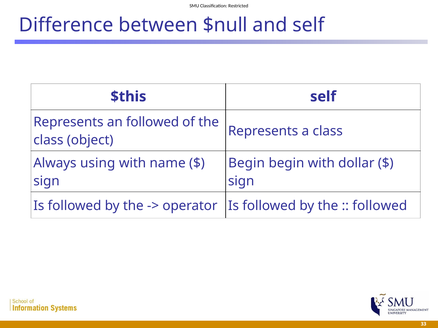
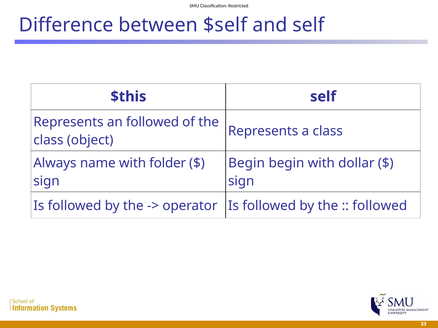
$null: $null -> $self
using: using -> name
name: name -> folder
